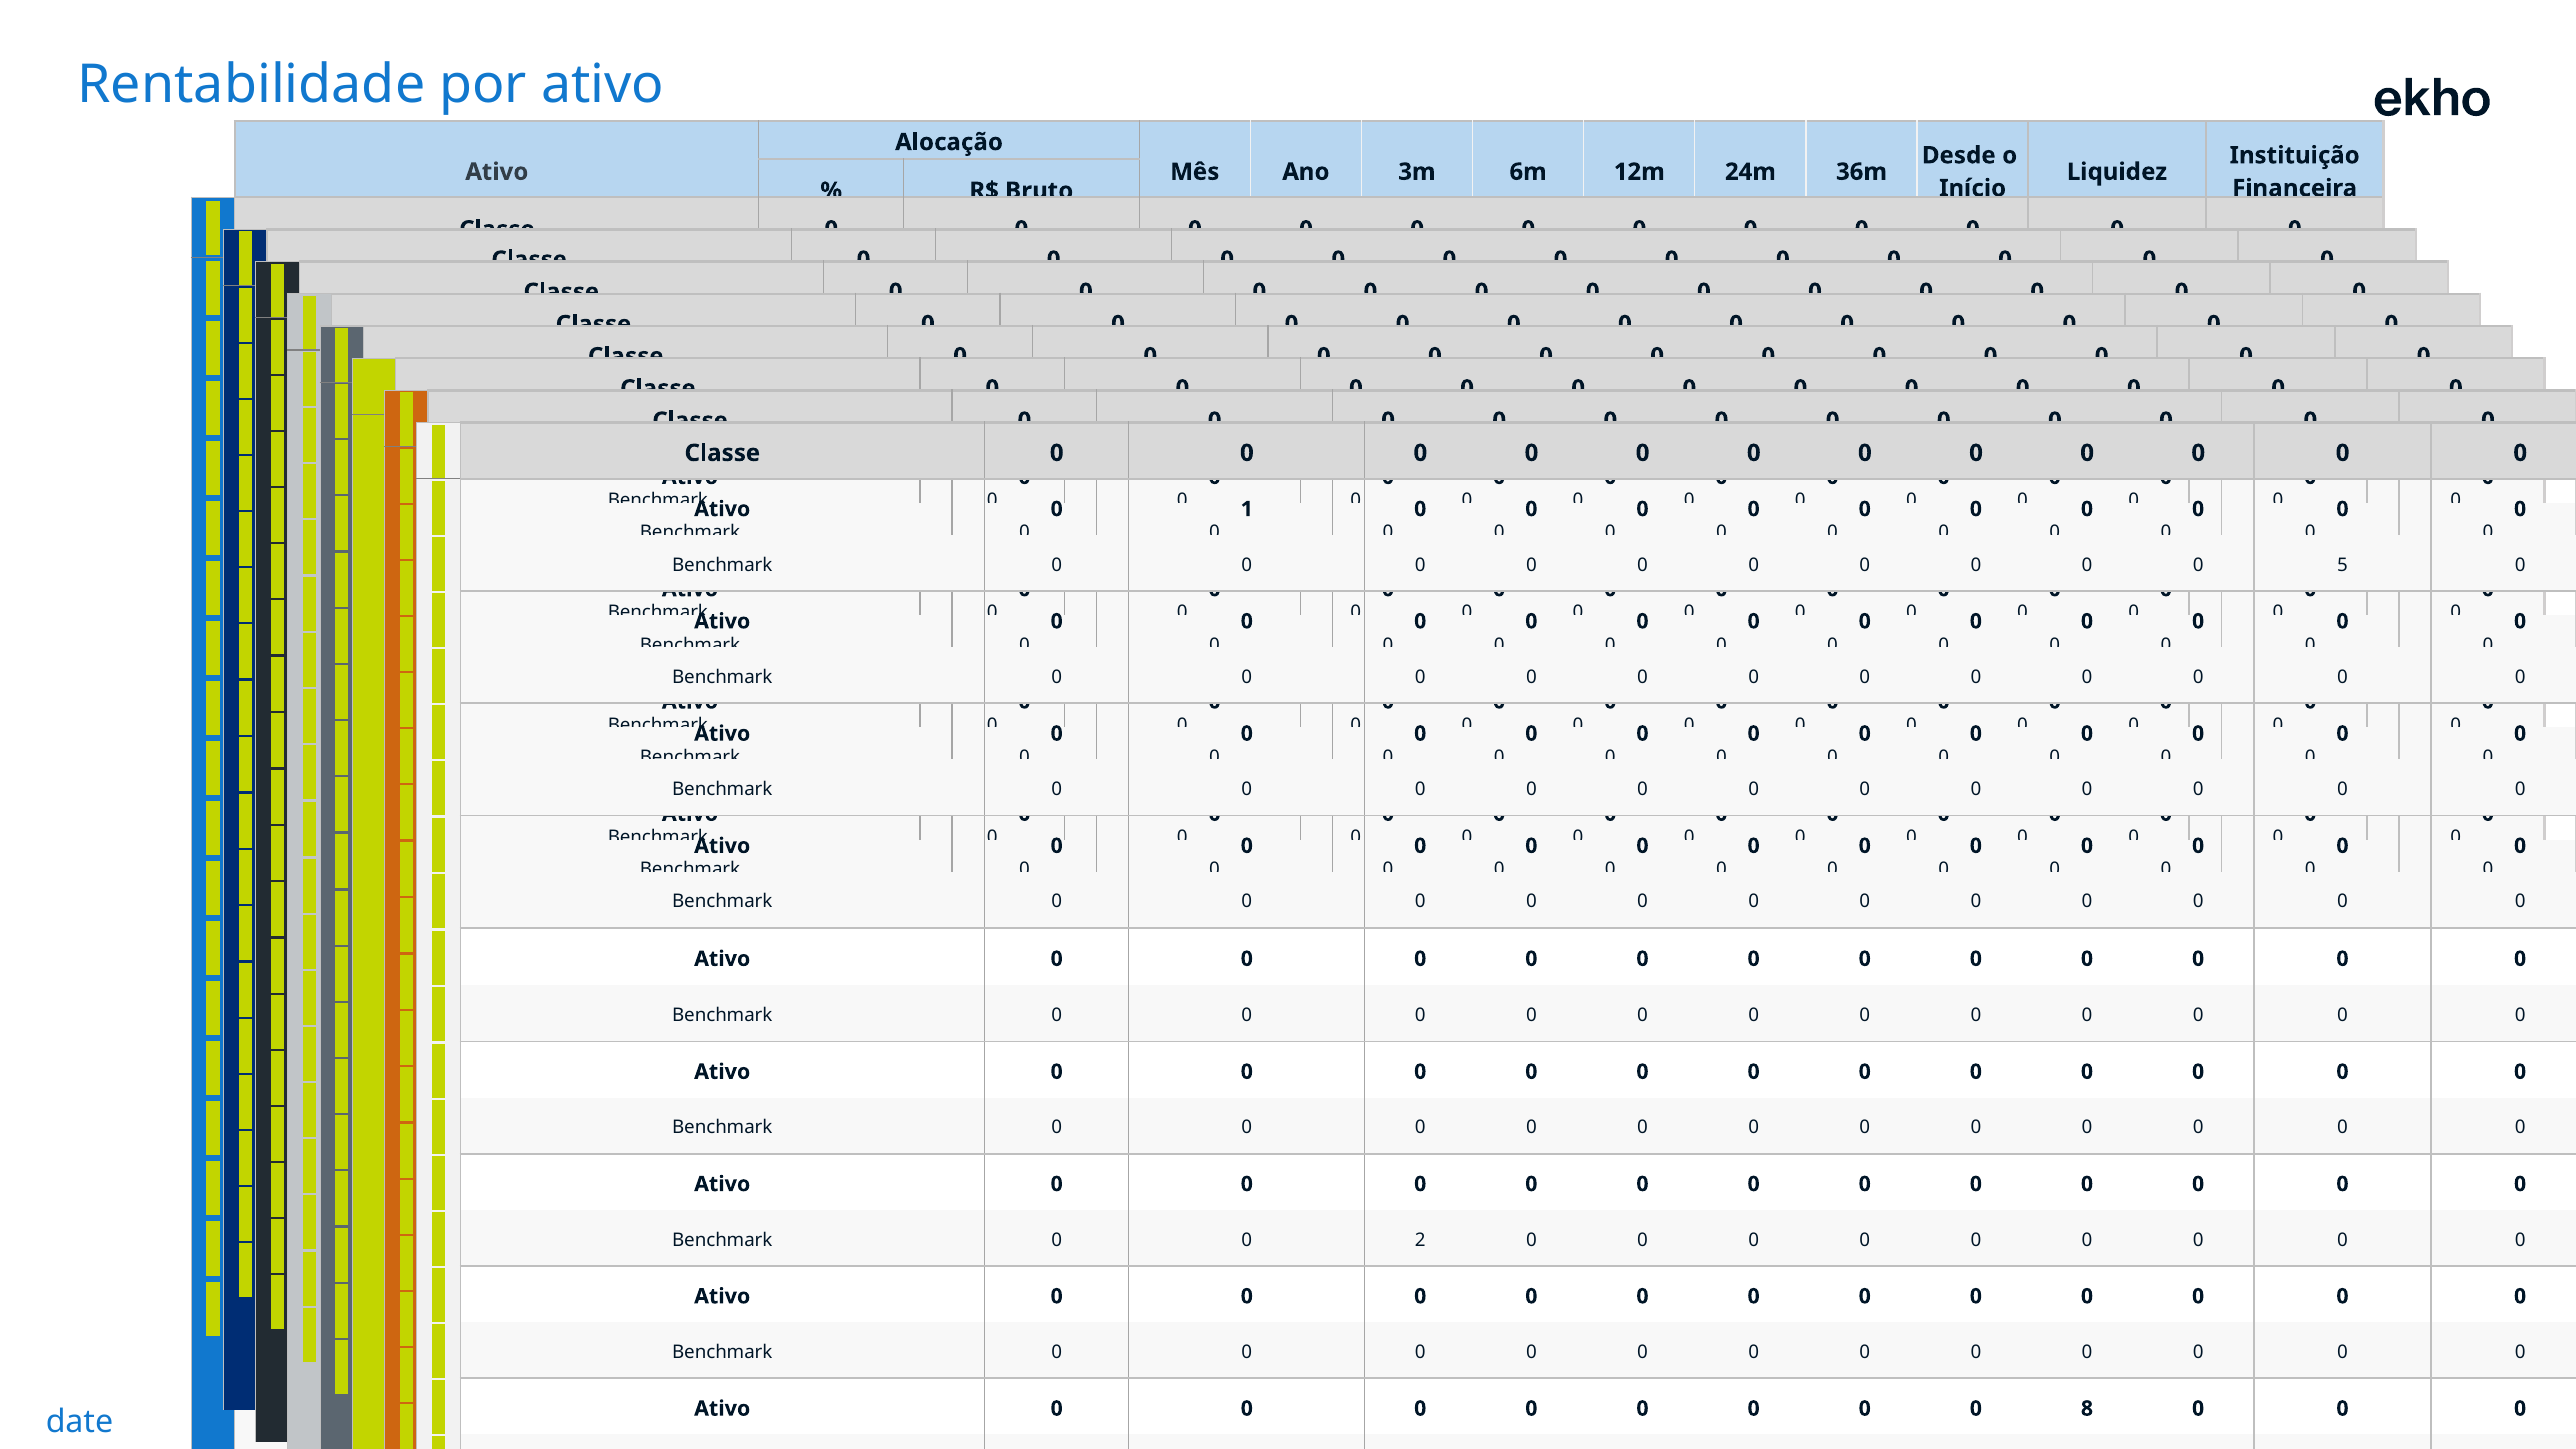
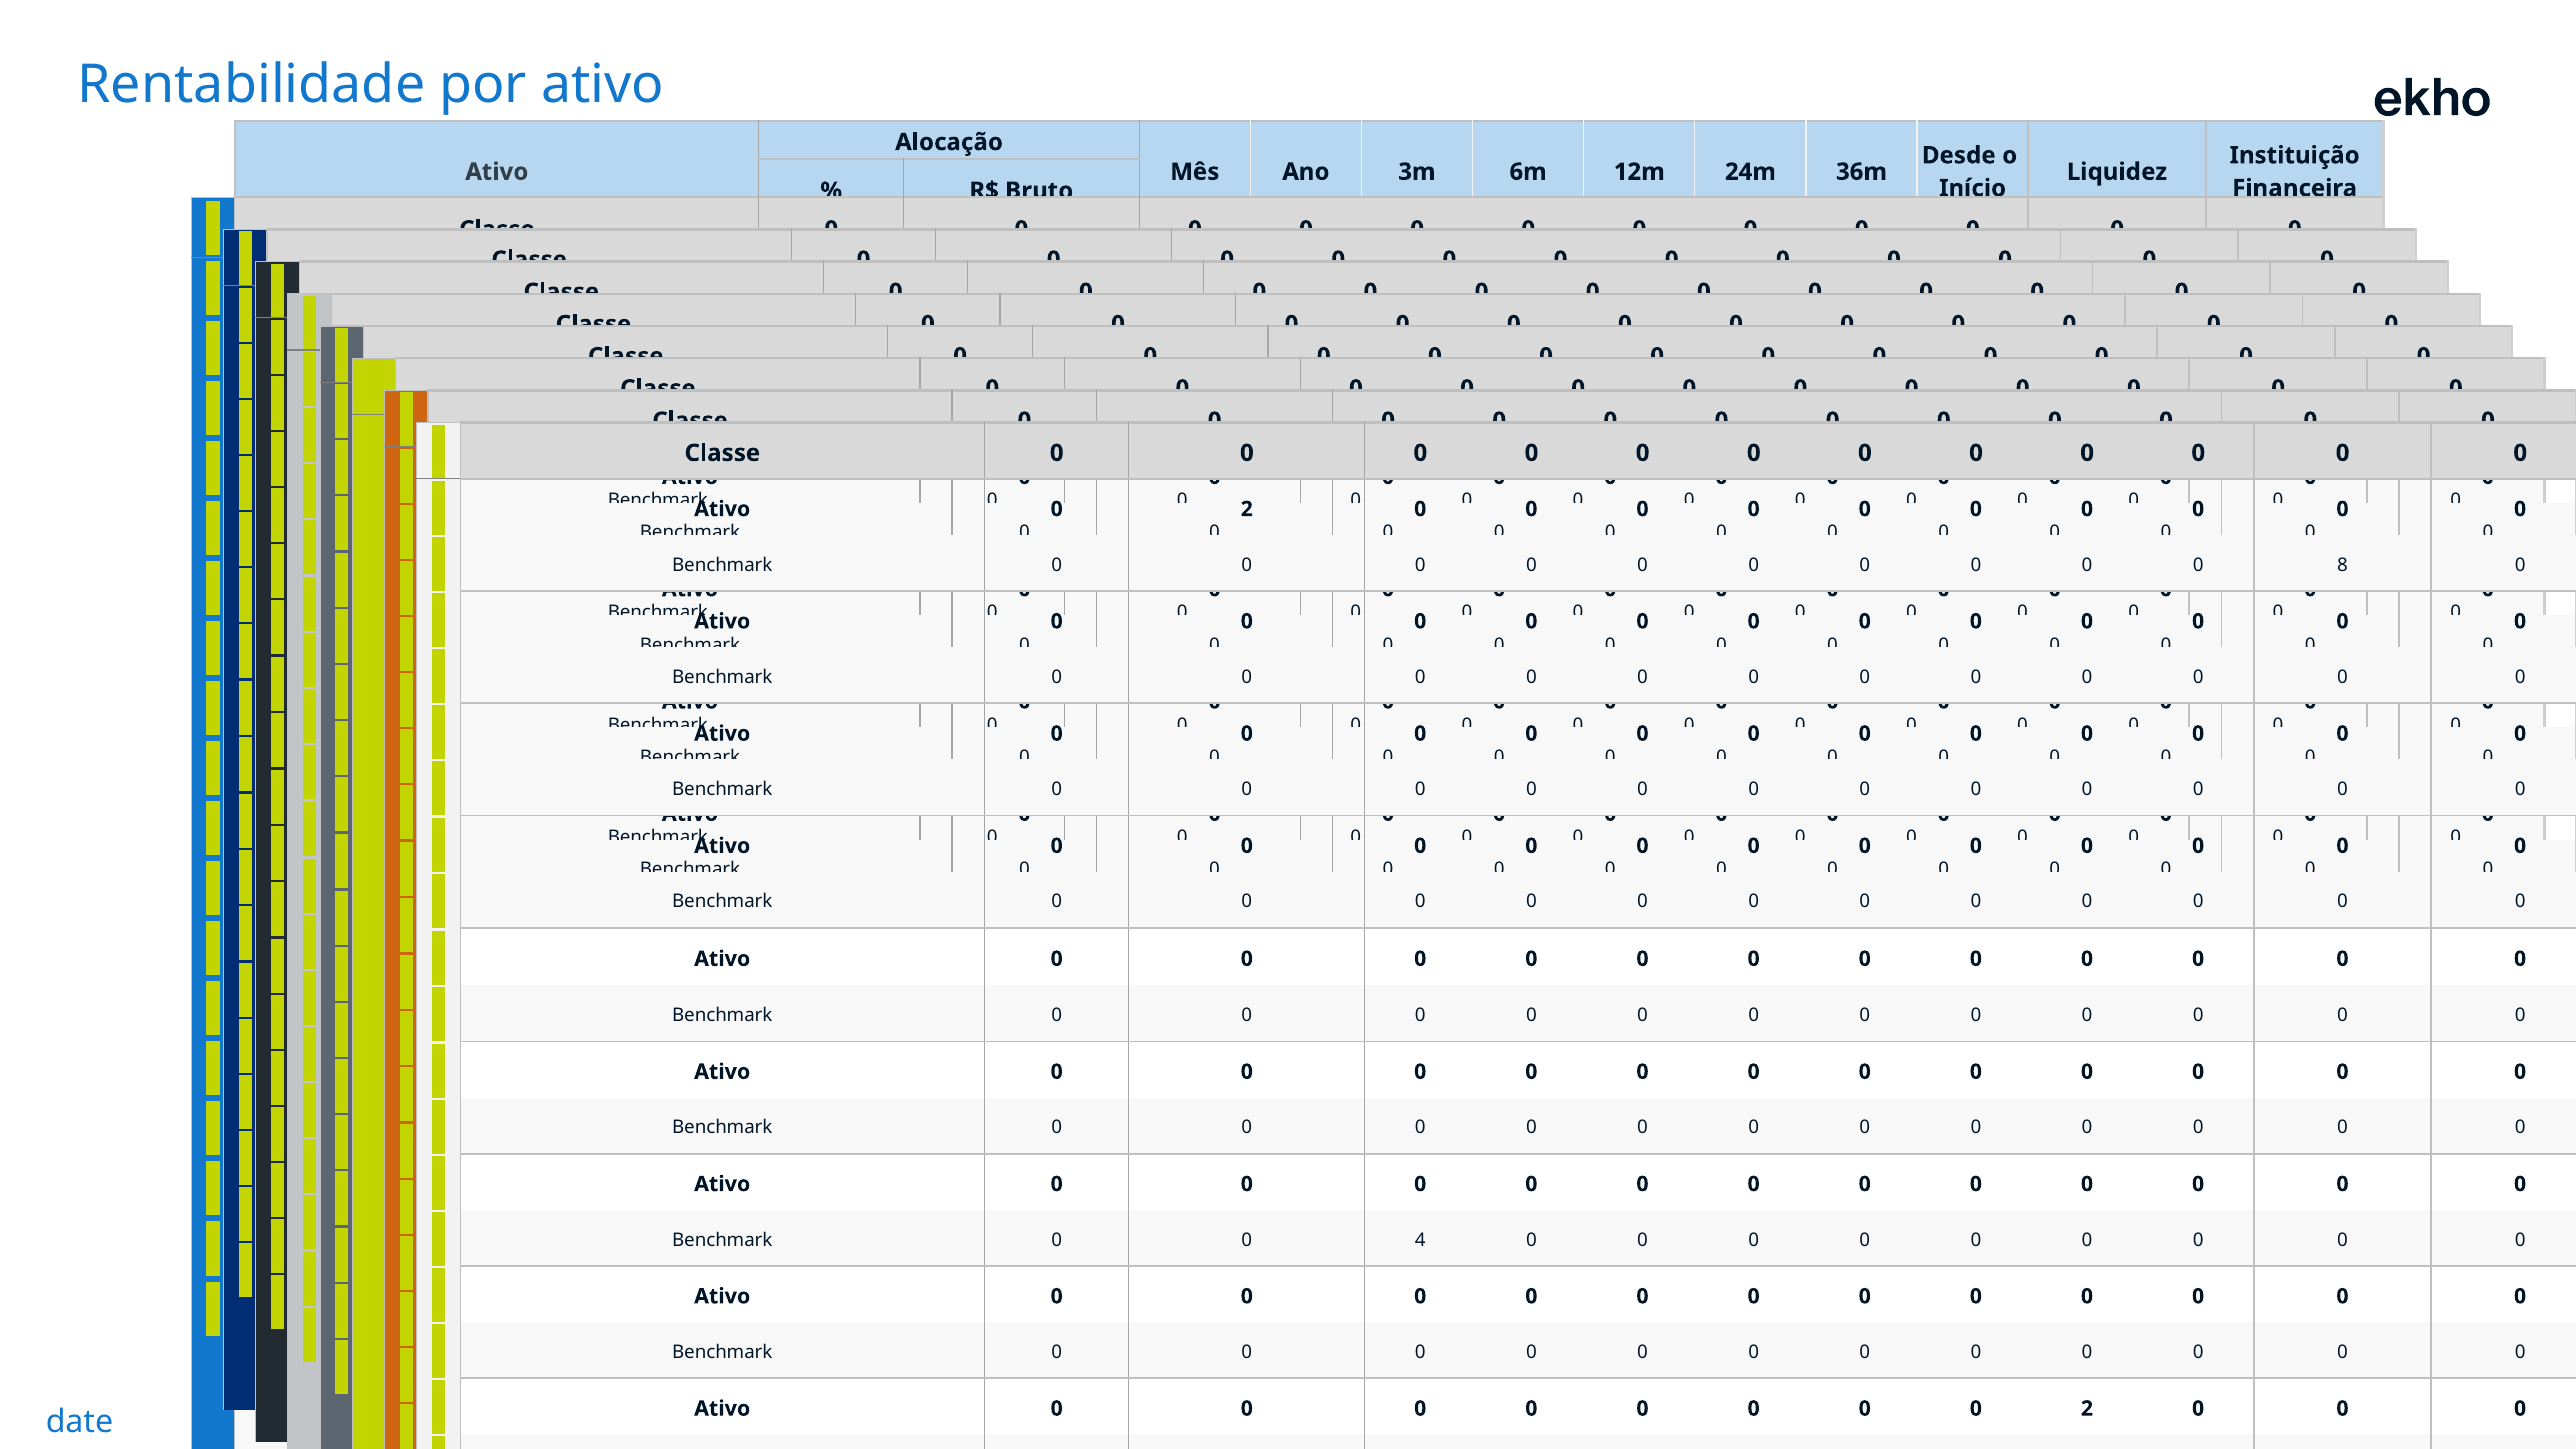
Ativo 0 1: 1 -> 2
5: 5 -> 8
2: 2 -> 4
0 0 8: 8 -> 2
